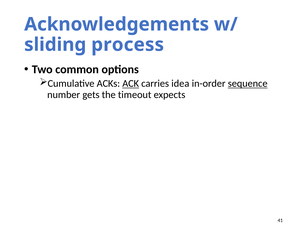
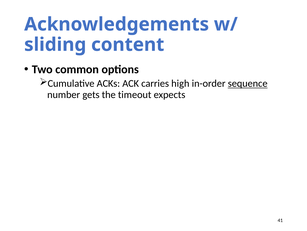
process: process -> content
ACK underline: present -> none
idea: idea -> high
